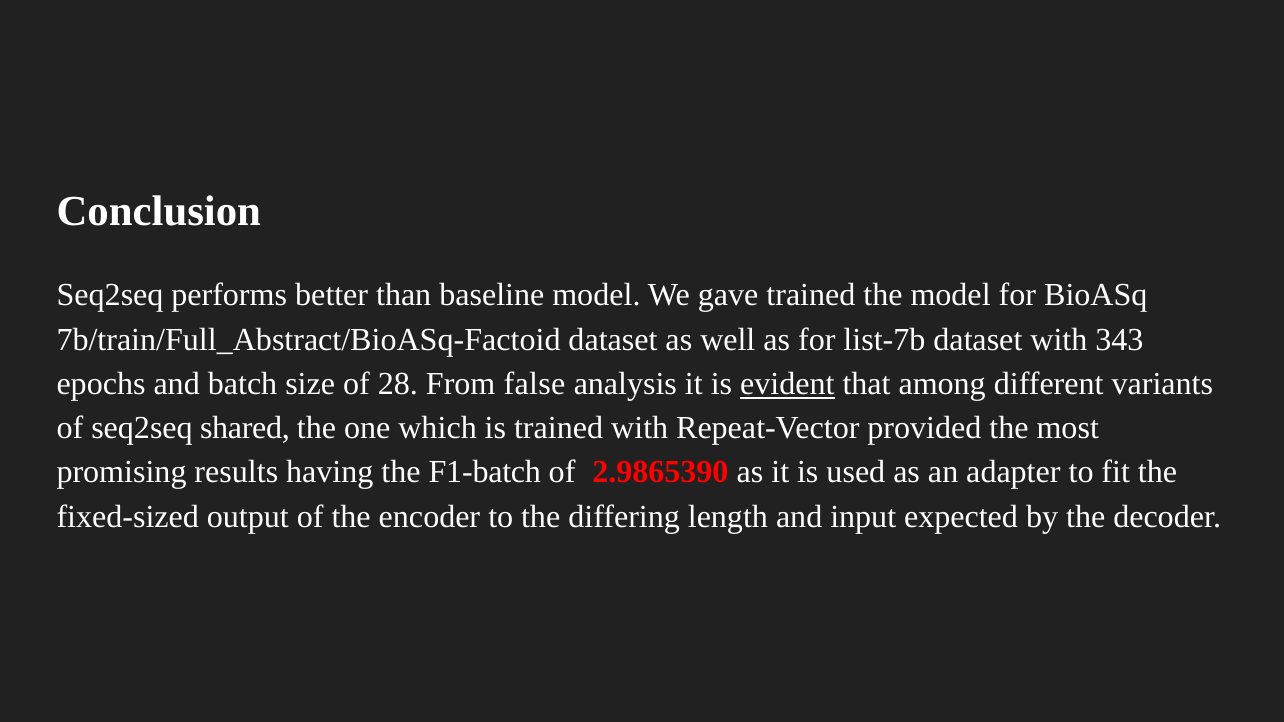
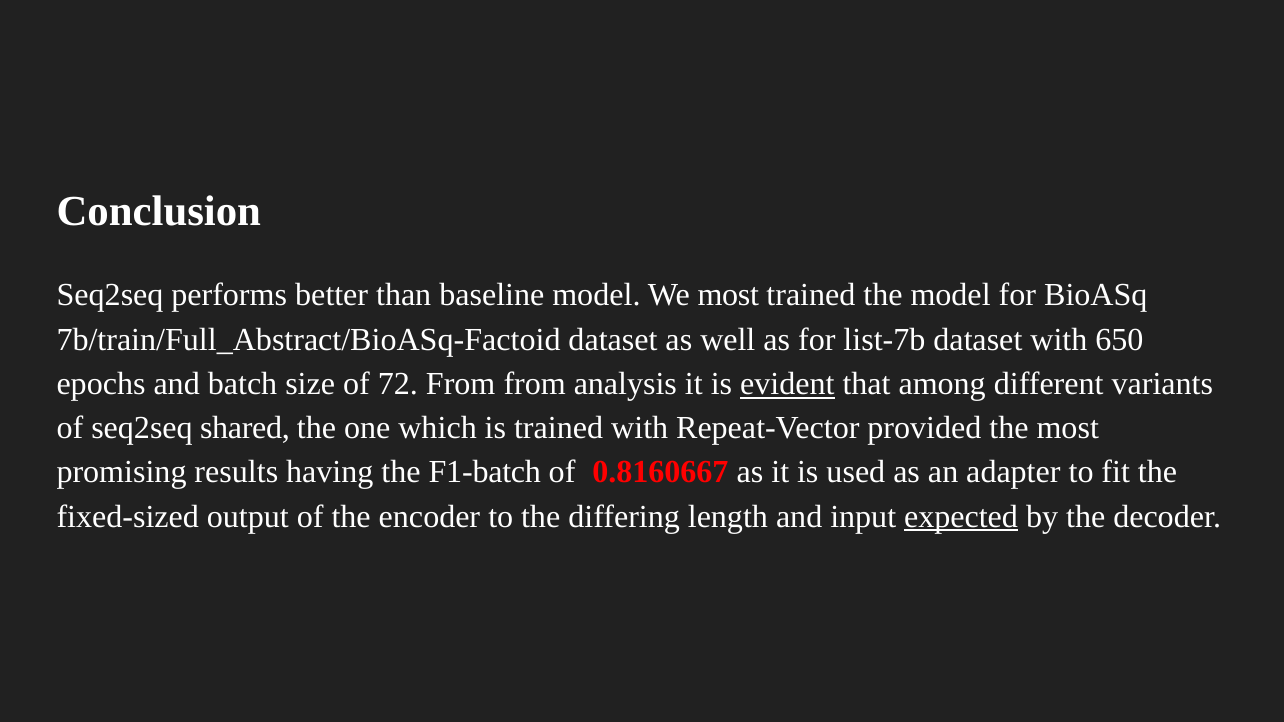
We gave: gave -> most
343: 343 -> 650
28: 28 -> 72
From false: false -> from
2.9865390: 2.9865390 -> 0.8160667
expected underline: none -> present
